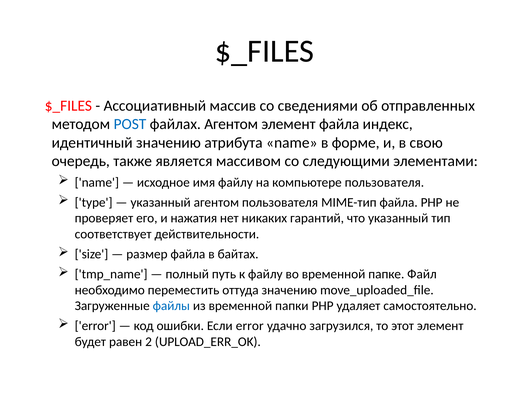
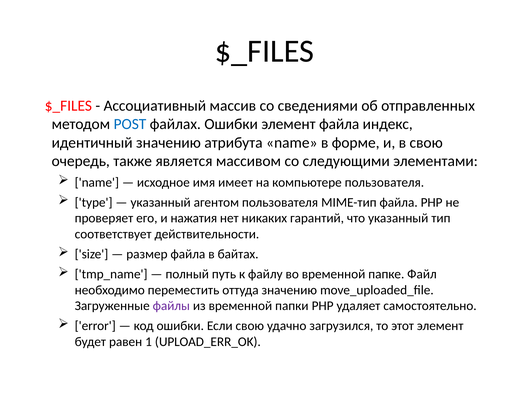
файлах Агентом: Агентом -> Ошибки
имя файлу: файлу -> имеет
файлы colour: blue -> purple
Если error: error -> свою
2: 2 -> 1
